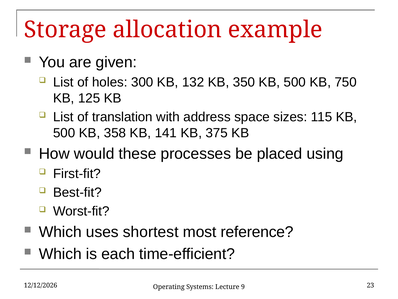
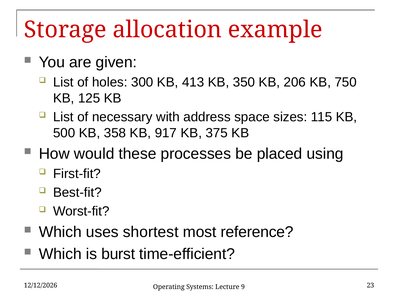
132: 132 -> 413
350 KB 500: 500 -> 206
translation: translation -> necessary
141: 141 -> 917
each: each -> burst
